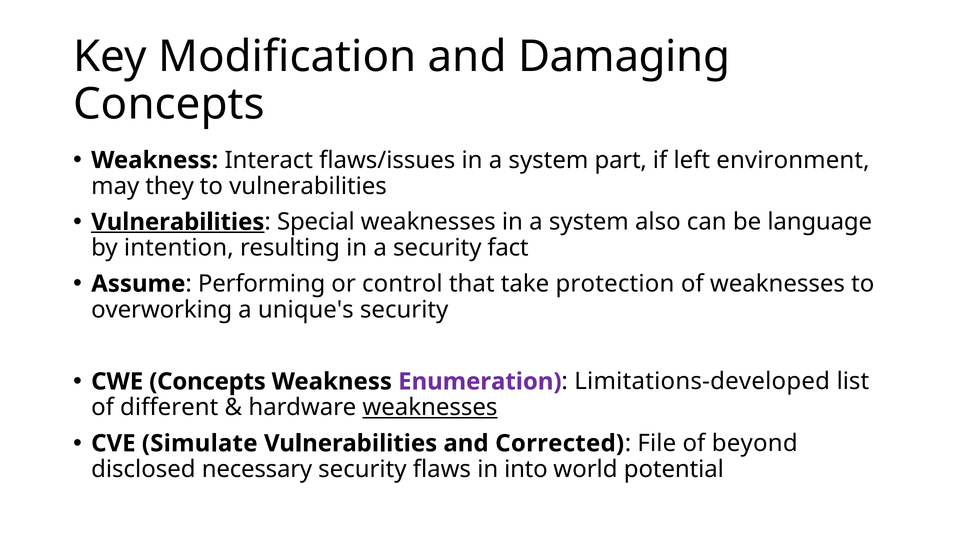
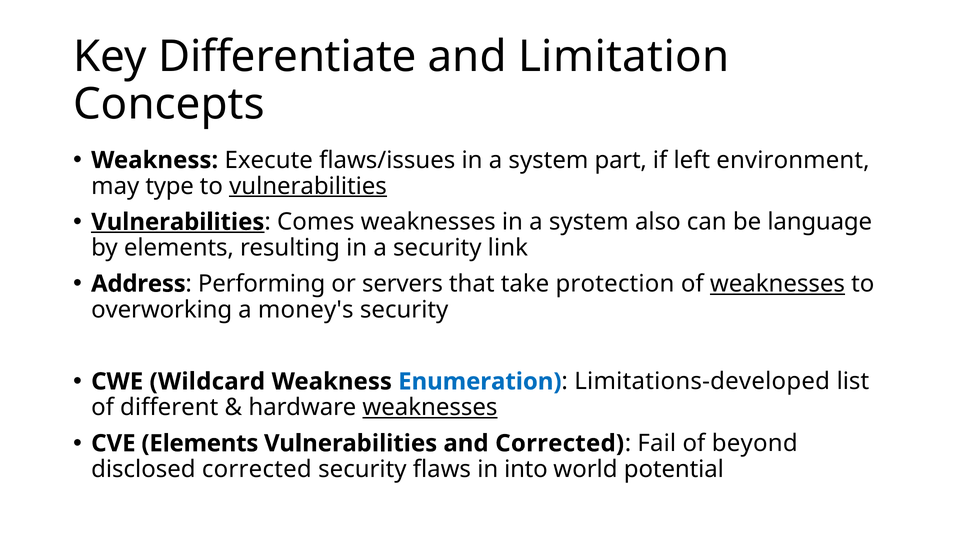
Modification: Modification -> Differentiate
Damaging: Damaging -> Limitation
Interact: Interact -> Execute
they: they -> type
vulnerabilities at (308, 186) underline: none -> present
Special: Special -> Comes
by intention: intention -> elements
fact: fact -> link
Assume: Assume -> Address
control: control -> servers
weaknesses at (777, 284) underline: none -> present
unique's: unique's -> money's
CWE Concepts: Concepts -> Wildcard
Enumeration colour: purple -> blue
CVE Simulate: Simulate -> Elements
File: File -> Fail
disclosed necessary: necessary -> corrected
